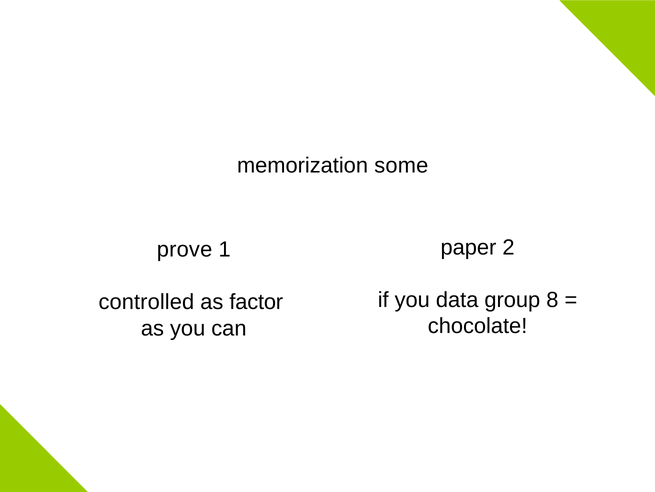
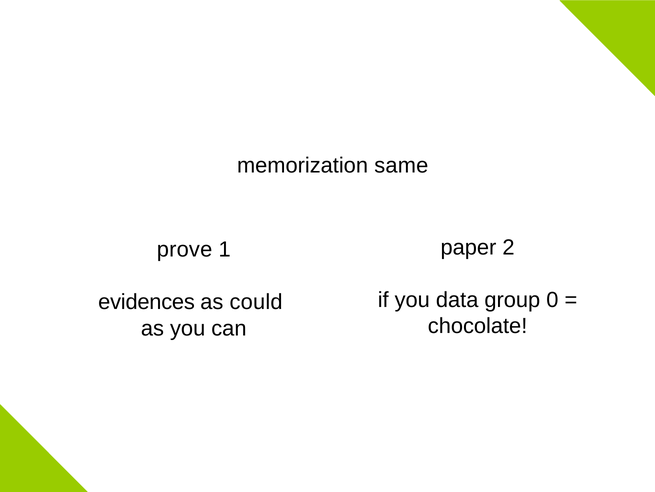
some: some -> same
8: 8 -> 0
controlled: controlled -> evidences
factor: factor -> could
